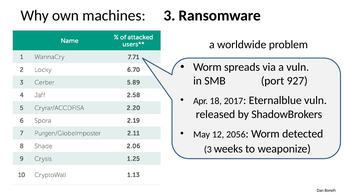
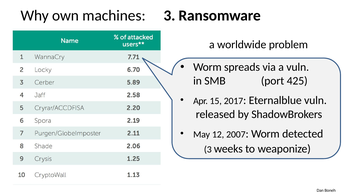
927: 927 -> 425
18: 18 -> 15
2056: 2056 -> 2007
